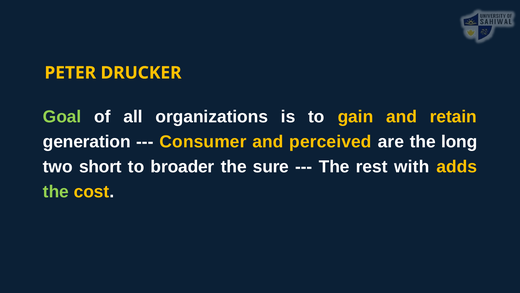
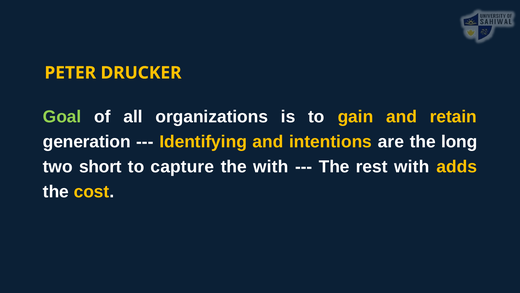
Consumer: Consumer -> Identifying
perceived: perceived -> intentions
broader: broader -> capture
the sure: sure -> with
the at (56, 192) colour: light green -> white
